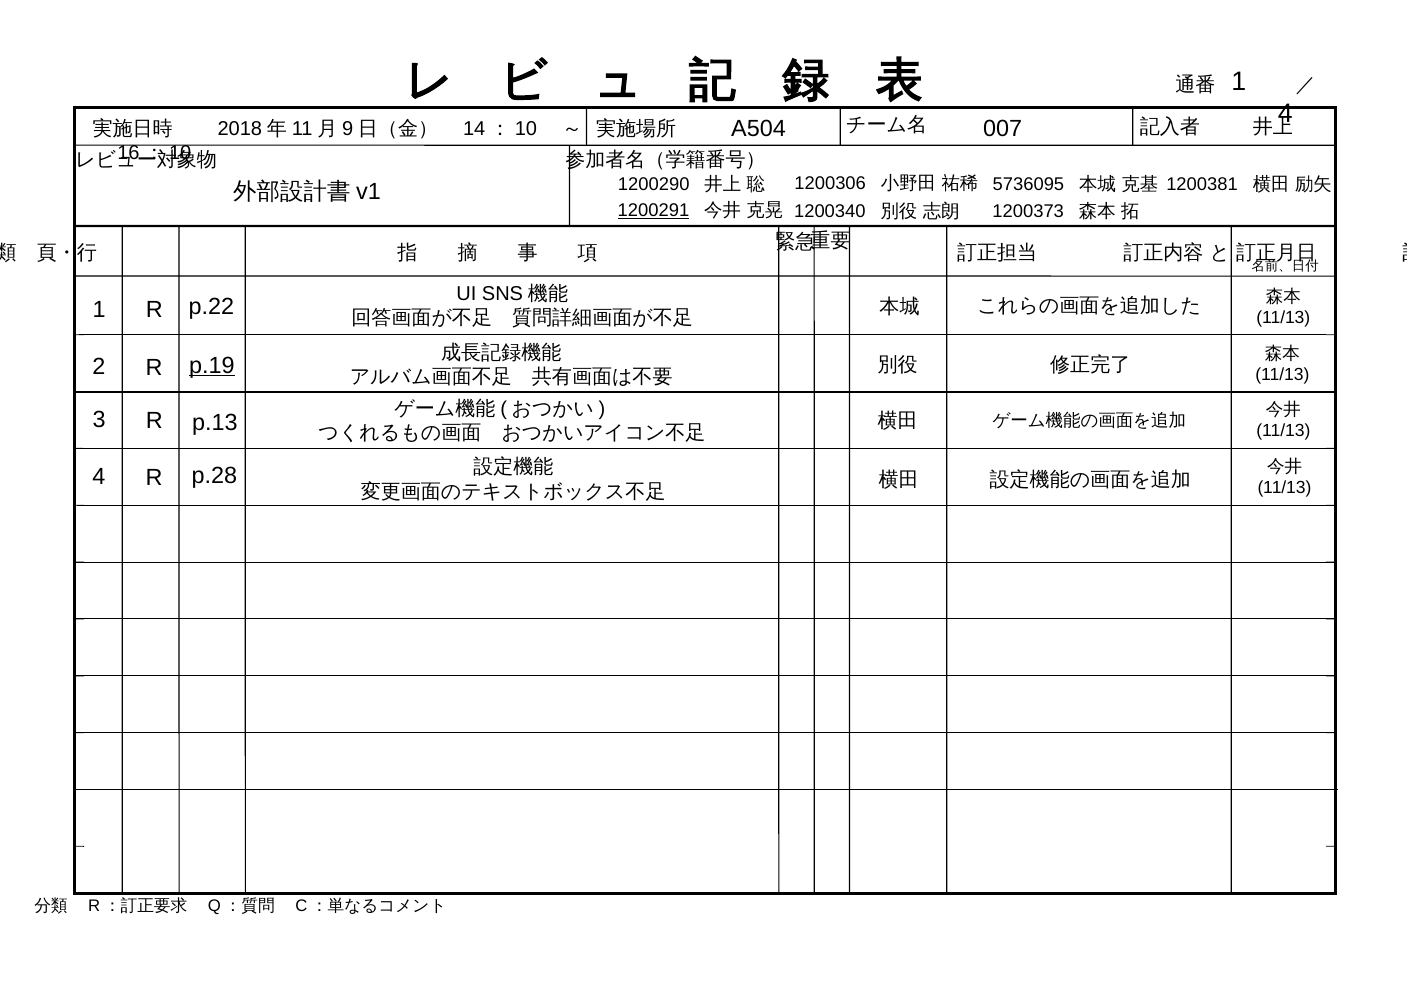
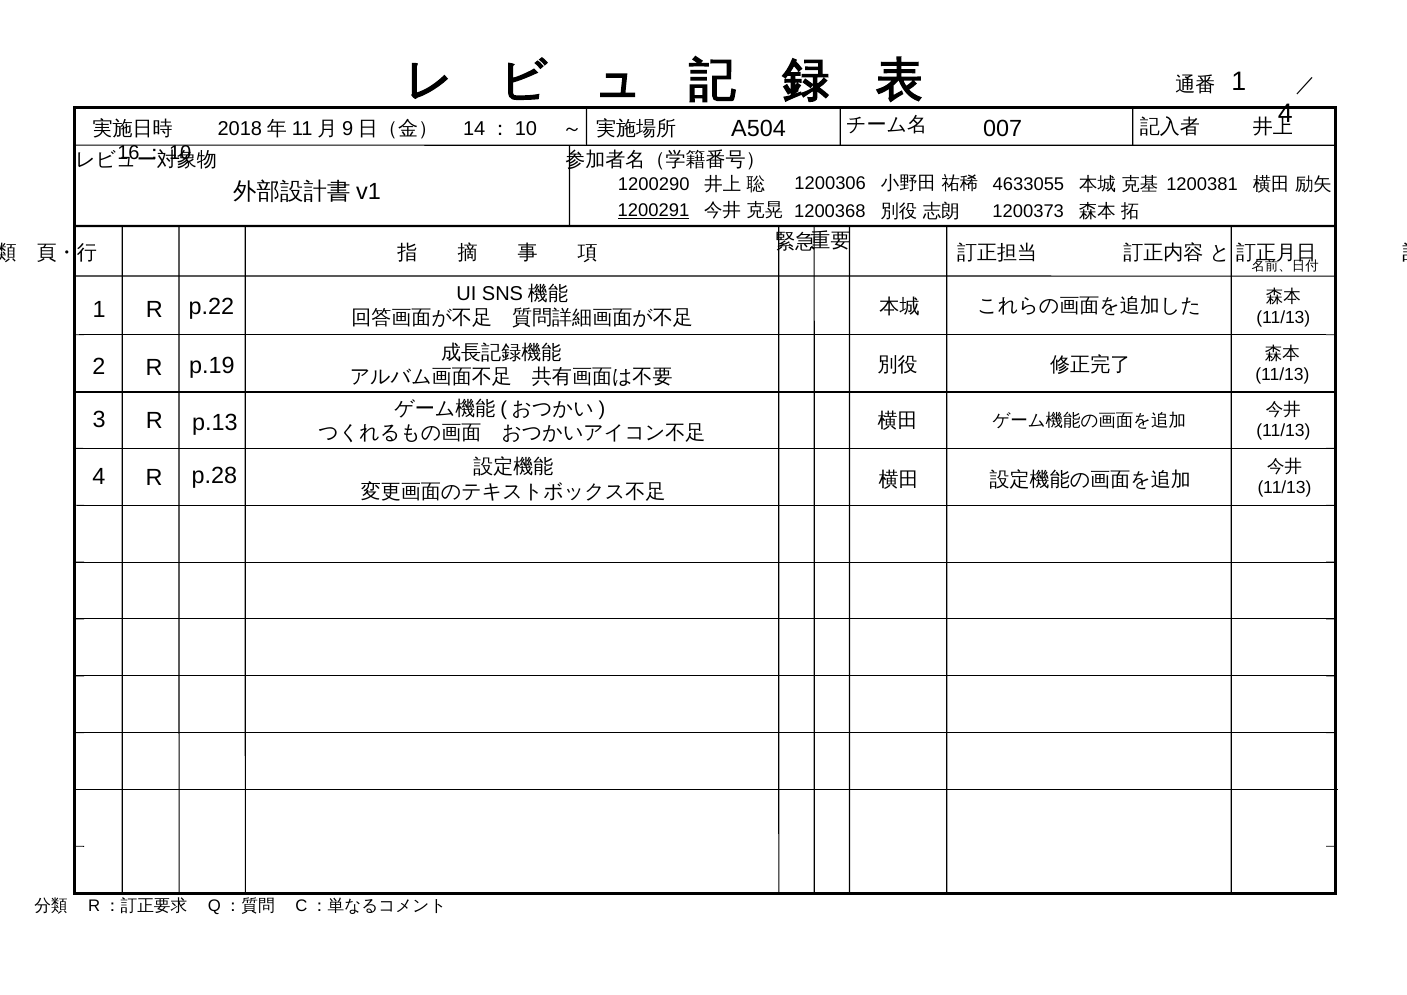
5736095: 5736095 -> 4633055
1200340: 1200340 -> 1200368
p.19 underline: present -> none
